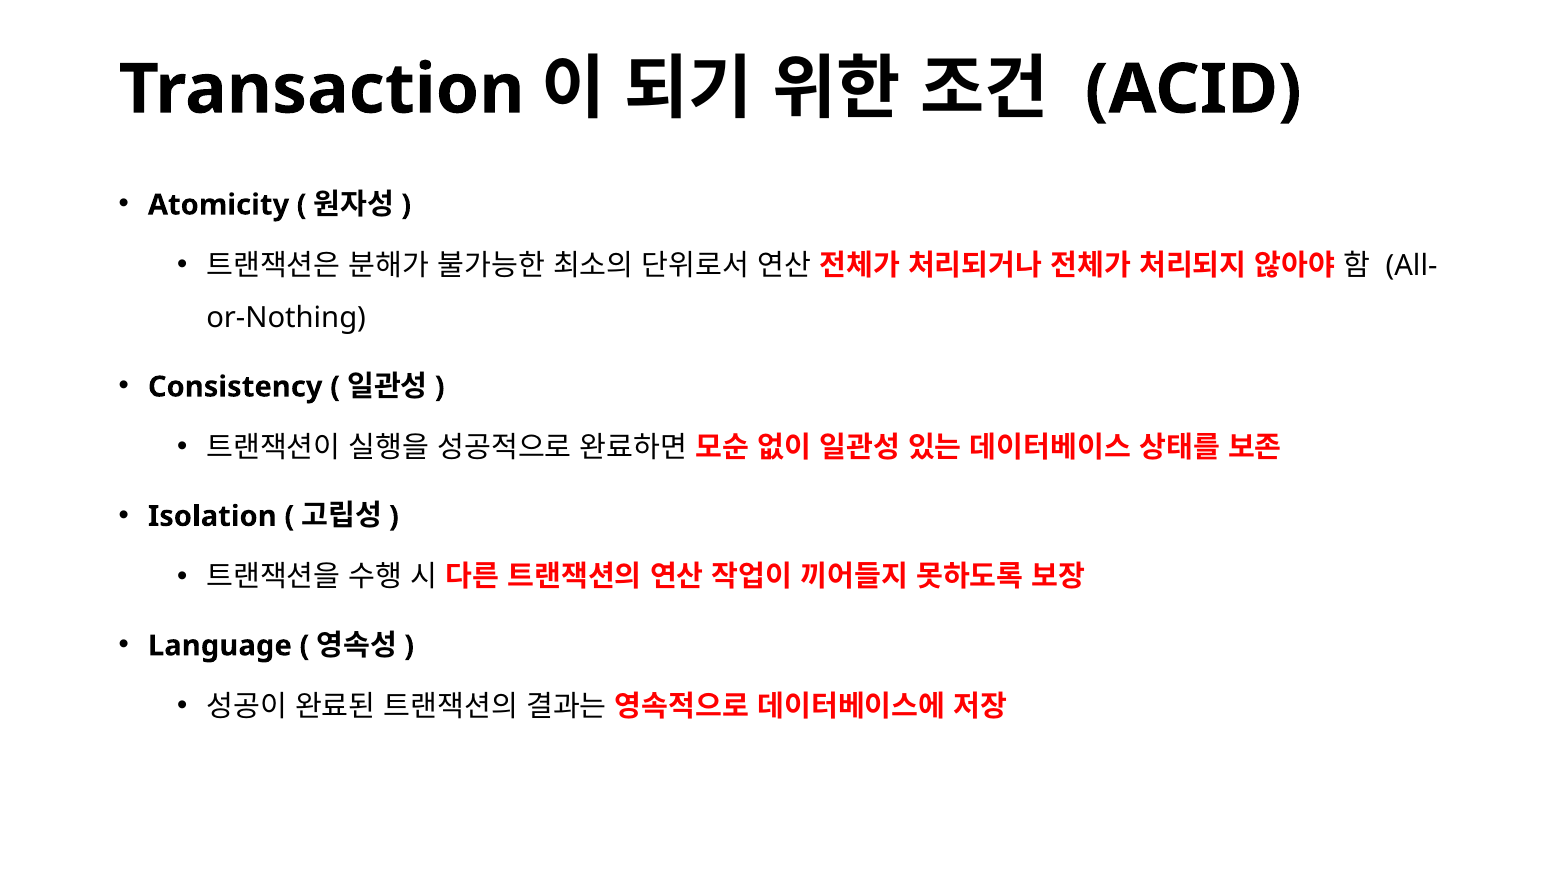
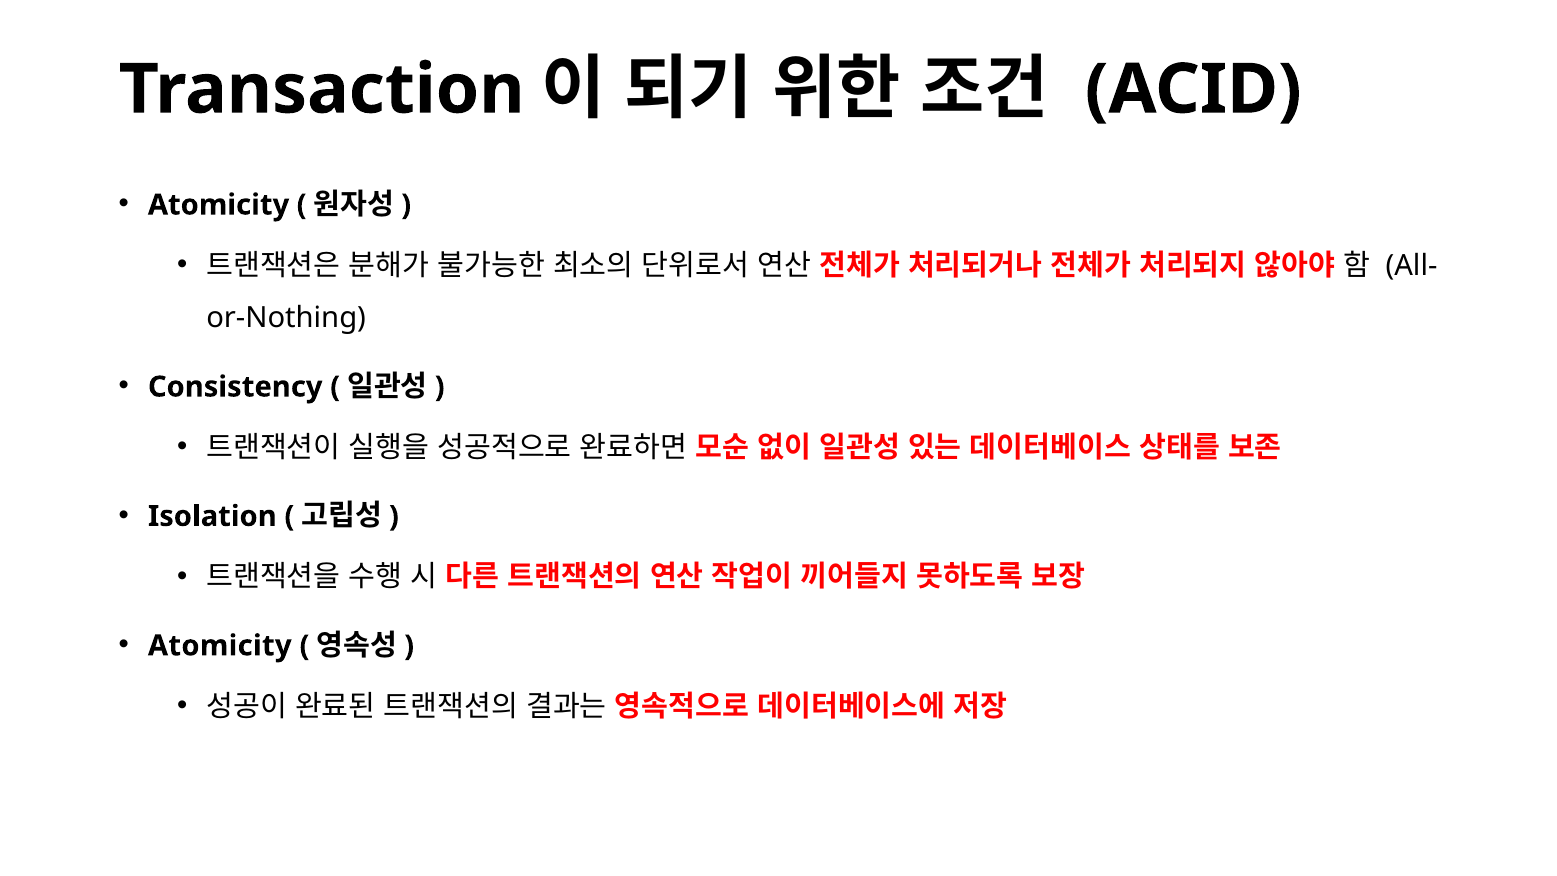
Language at (220, 646): Language -> Atomicity
